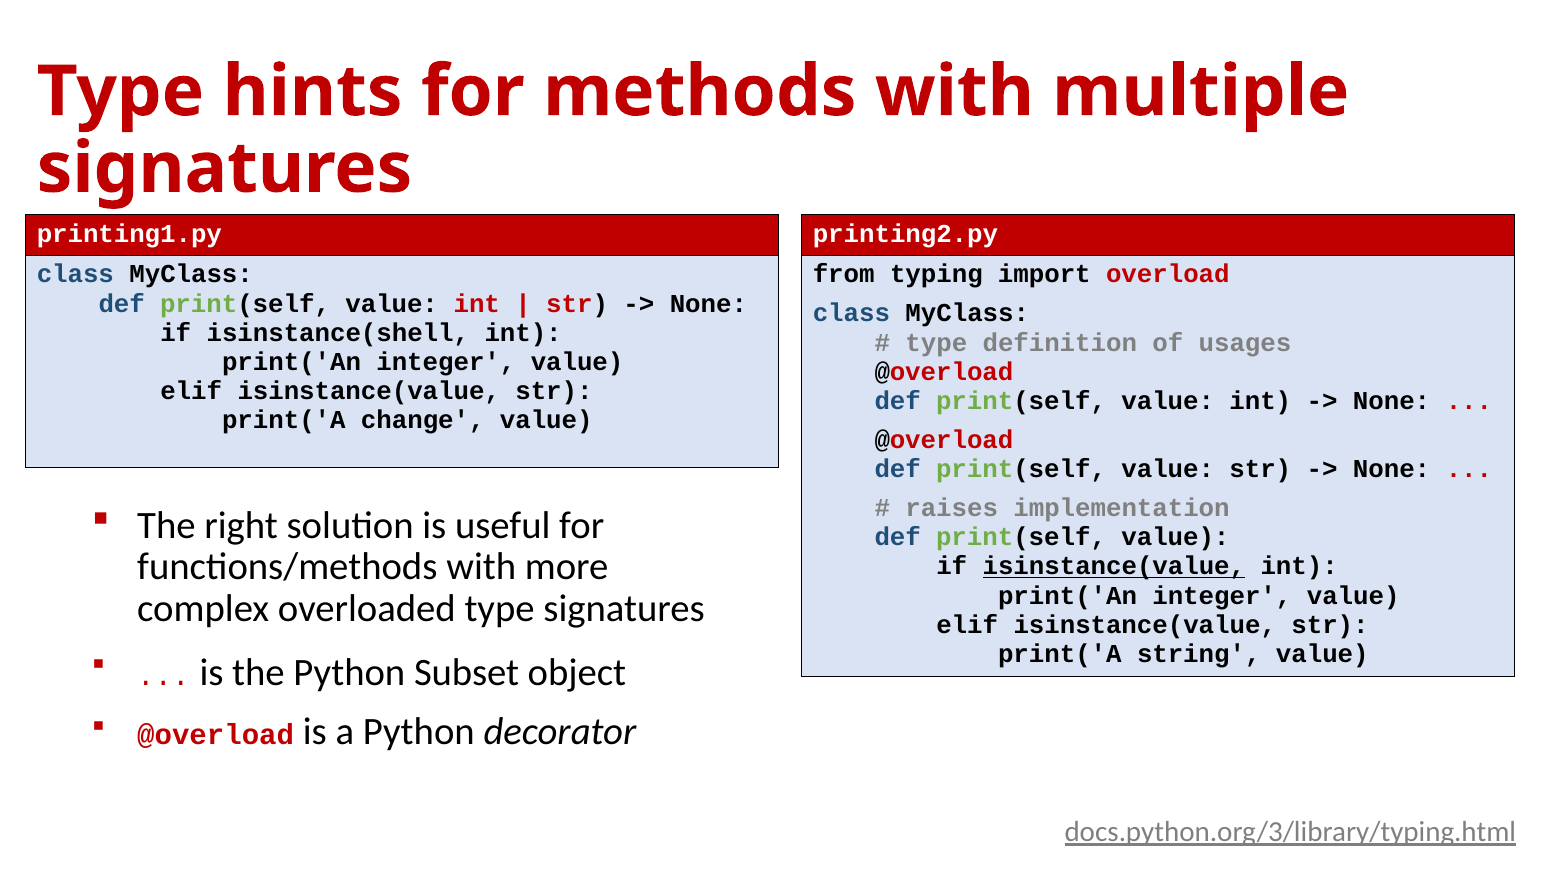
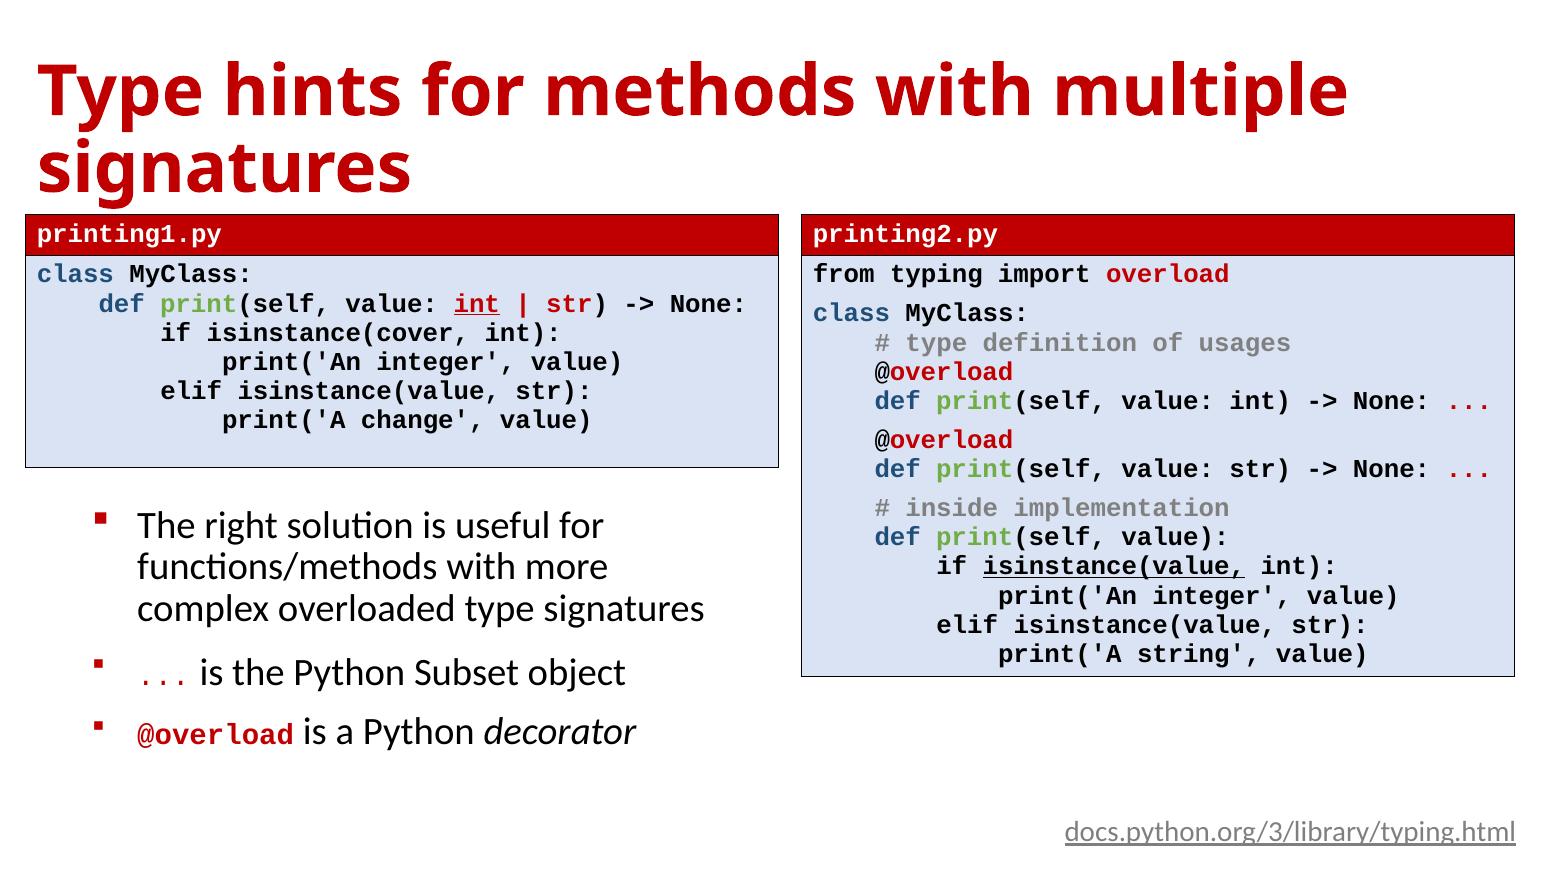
int at (477, 304) underline: none -> present
isinstance(shell: isinstance(shell -> isinstance(cover
raises: raises -> inside
